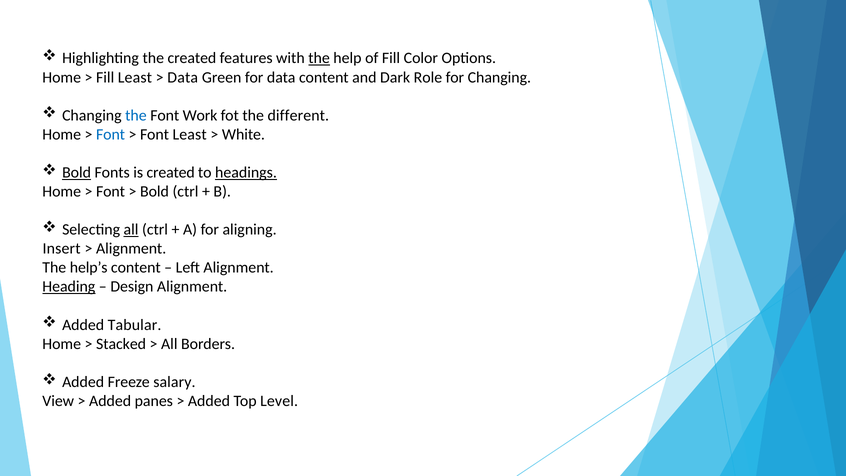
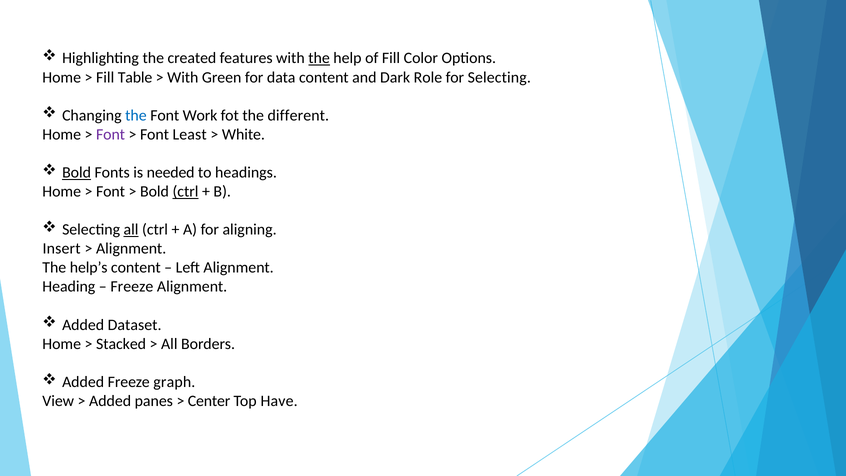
Fill Least: Least -> Table
Data at (183, 77): Data -> With
for Changing: Changing -> Selecting
Font at (111, 134) colour: blue -> purple
is created: created -> needed
headings underline: present -> none
ctrl at (186, 191) underline: none -> present
Heading underline: present -> none
Design at (132, 287): Design -> Freeze
Tabular: Tabular -> Dataset
salary: salary -> graph
Added at (209, 401): Added -> Center
Level: Level -> Have
